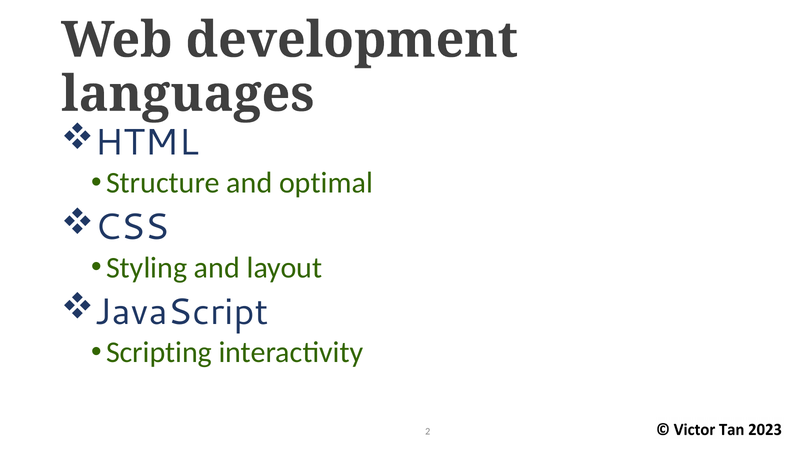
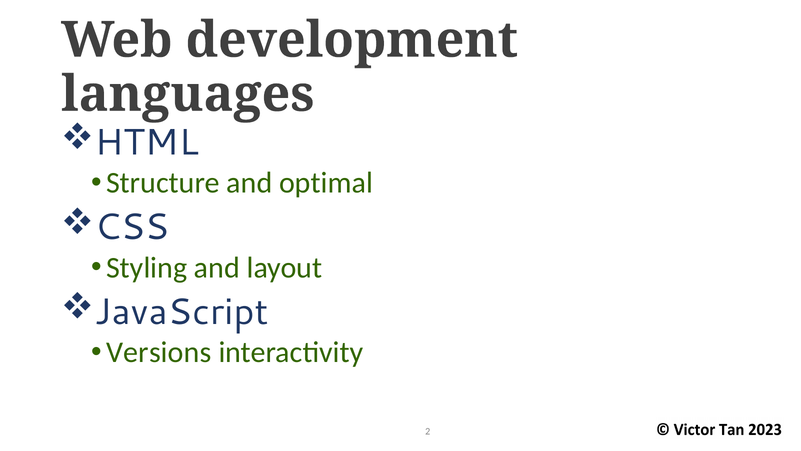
Scripting: Scripting -> Versions
